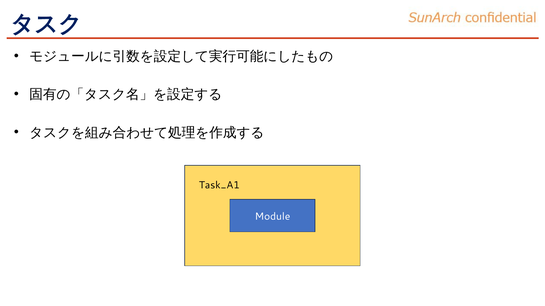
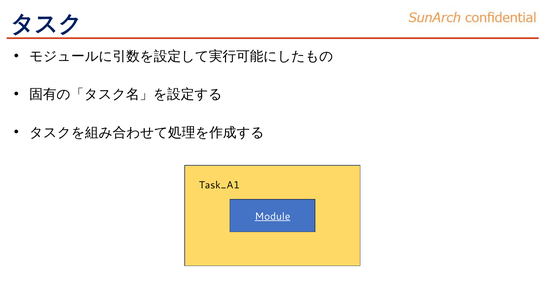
Module underline: none -> present
